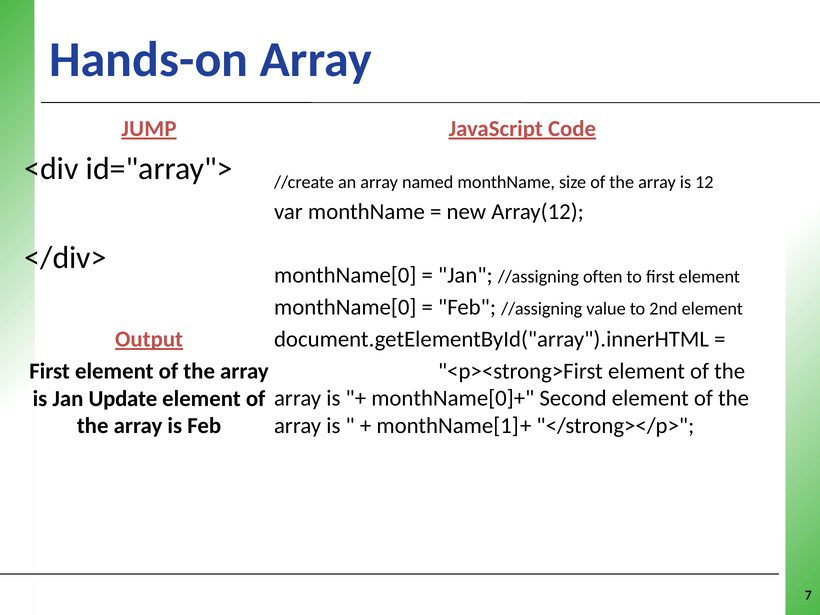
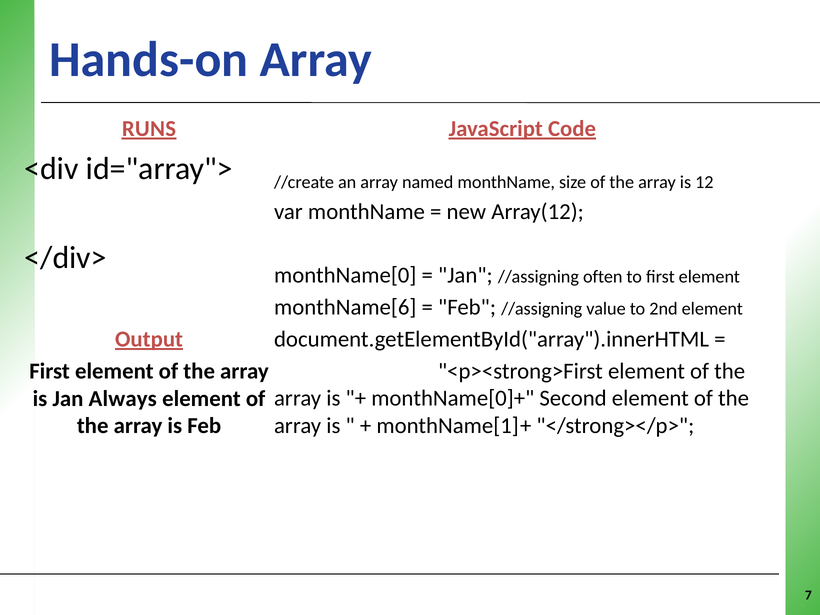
JUMP: JUMP -> RUNS
monthName[0 at (345, 307): monthName[0 -> monthName[6
Update: Update -> Always
